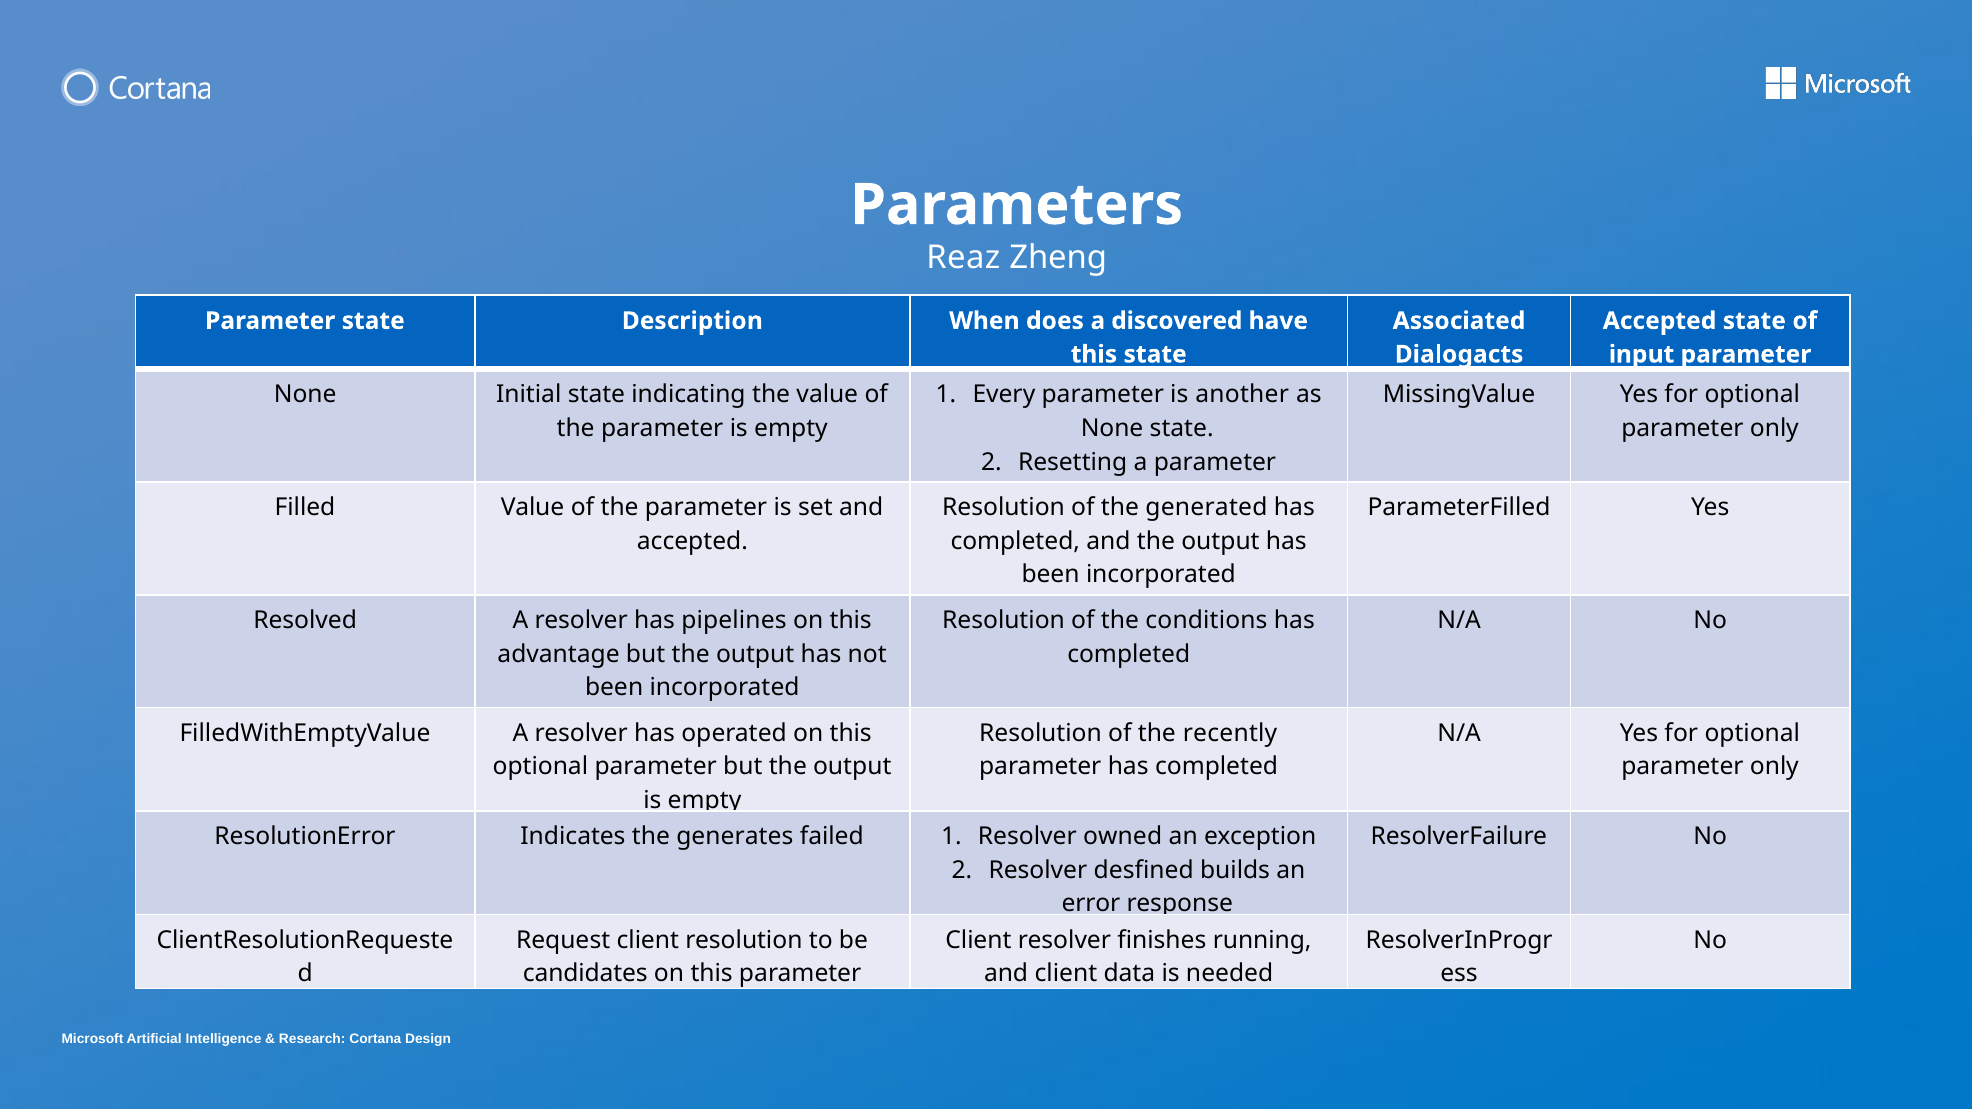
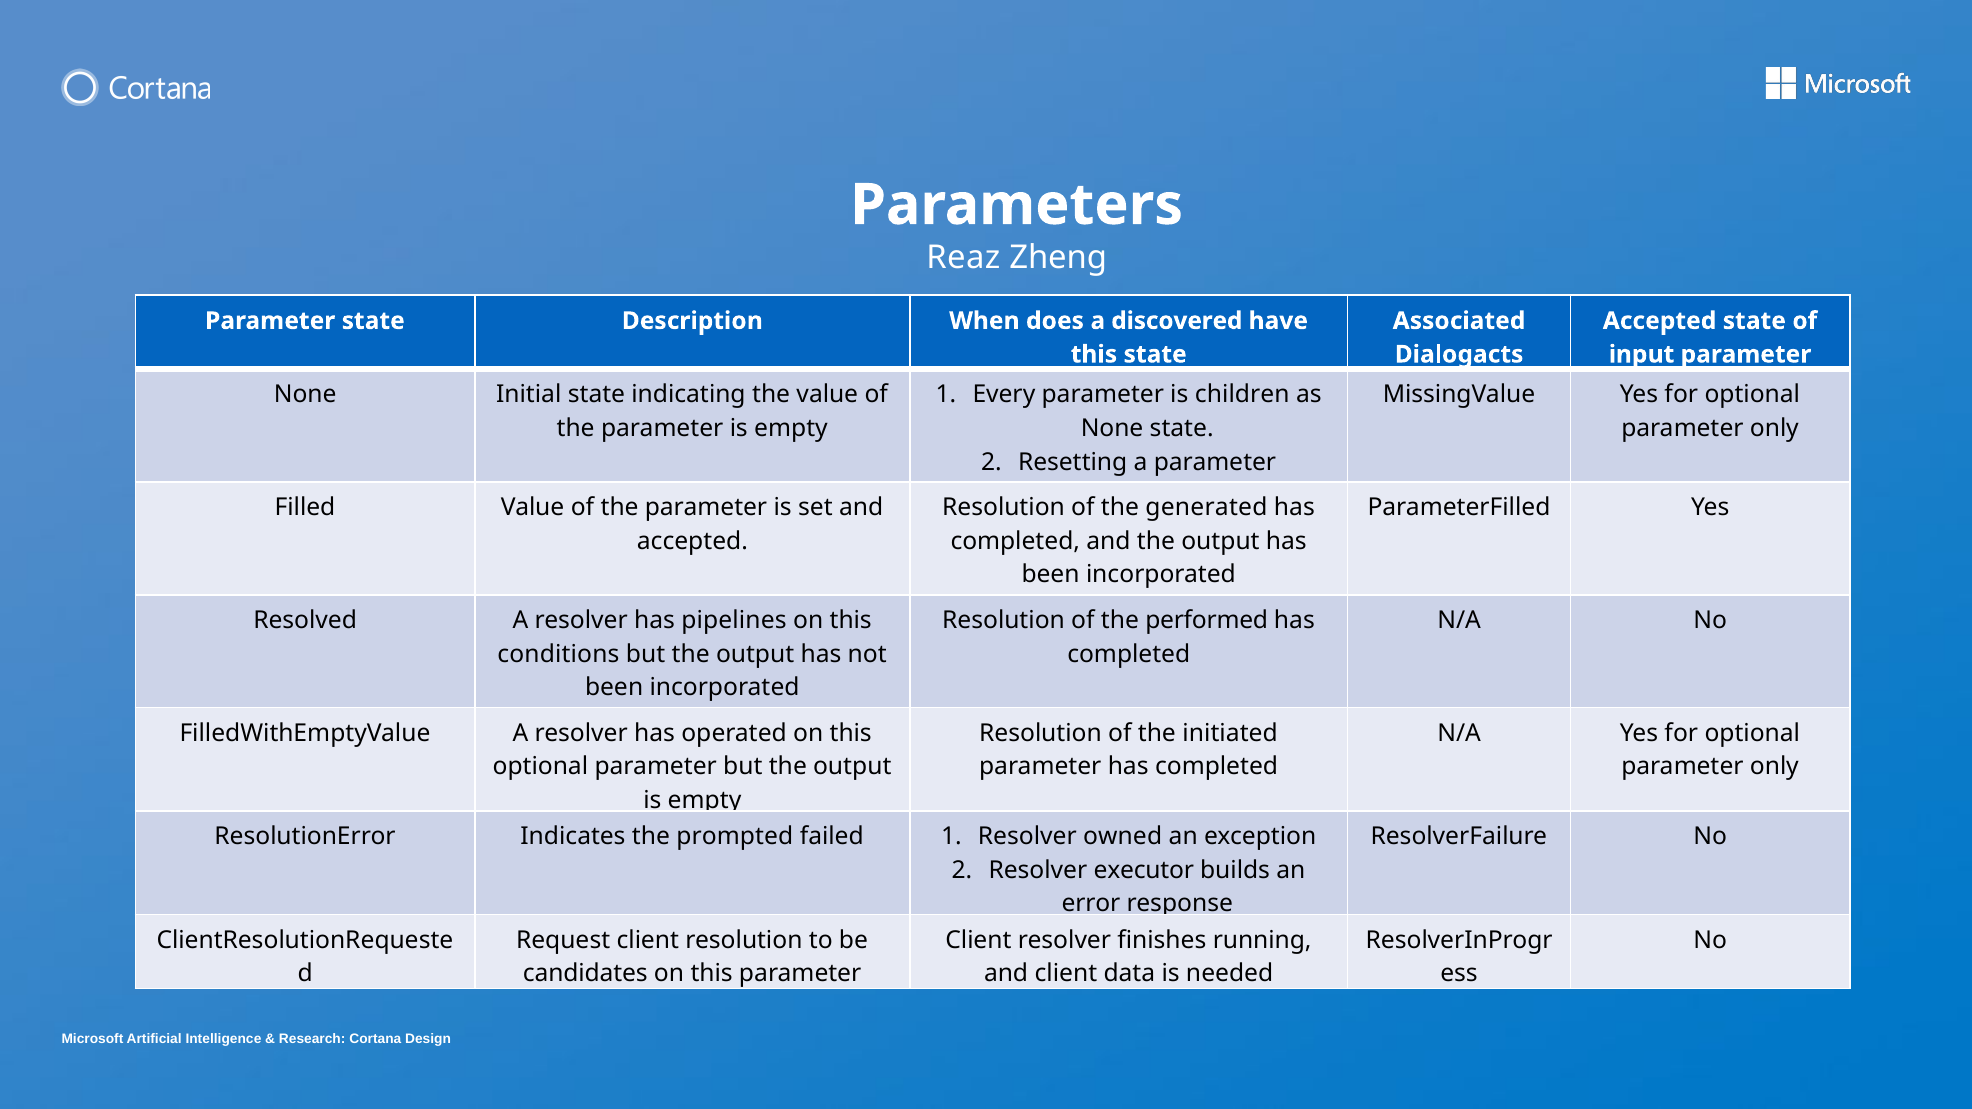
another: another -> children
conditions: conditions -> performed
advantage: advantage -> conditions
recently: recently -> initiated
generates: generates -> prompted
desfined: desfined -> executor
